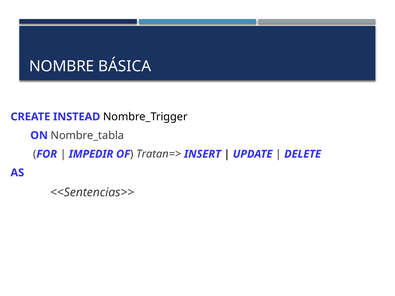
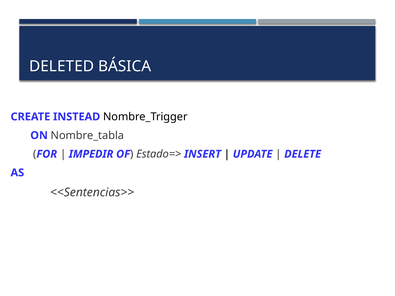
NOMBRE: NOMBRE -> DELETED
Tratan=>: Tratan=> -> Estado=>
